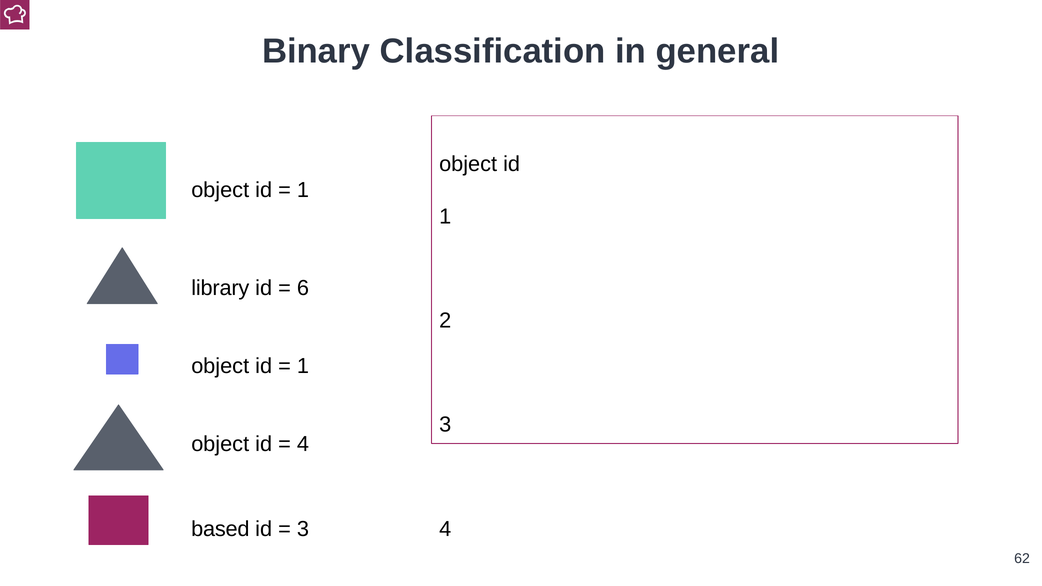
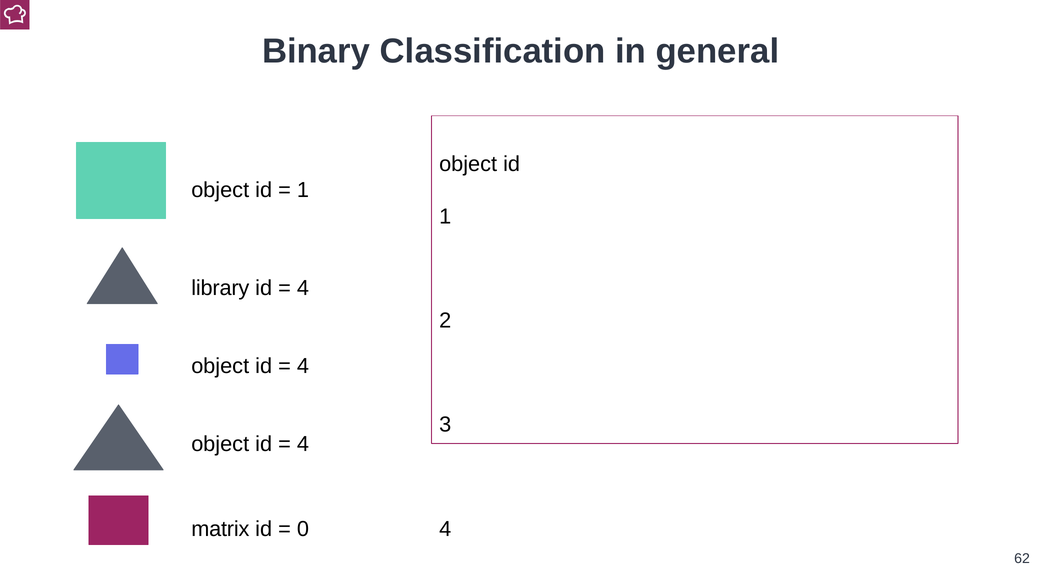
6 at (303, 288): 6 -> 4
1 at (303, 366): 1 -> 4
based: based -> matrix
3 at (303, 529): 3 -> 0
